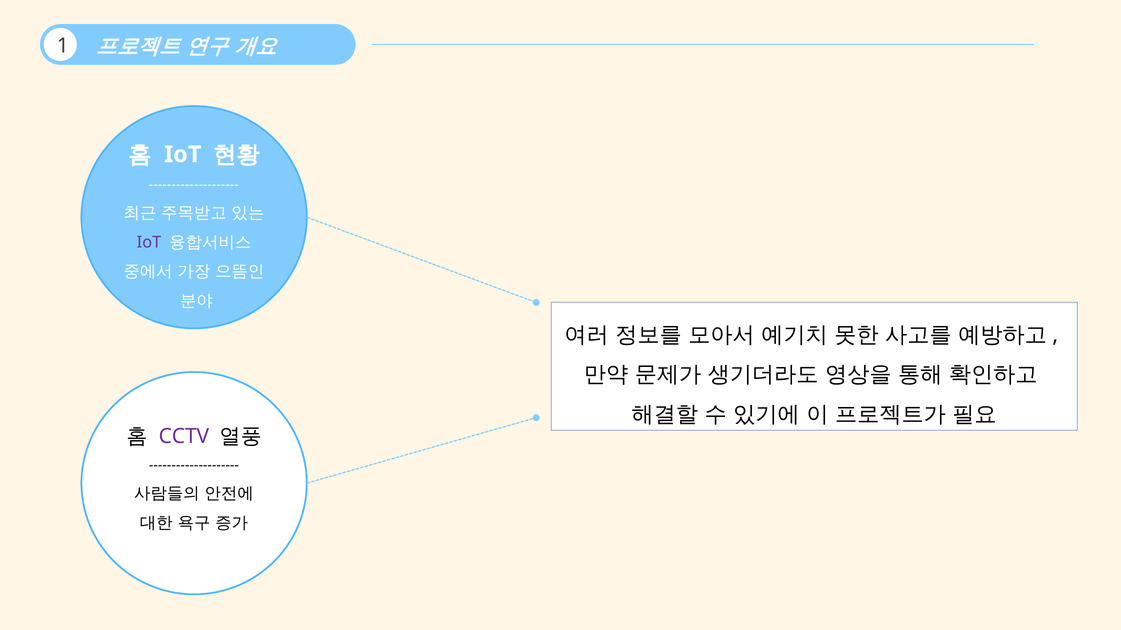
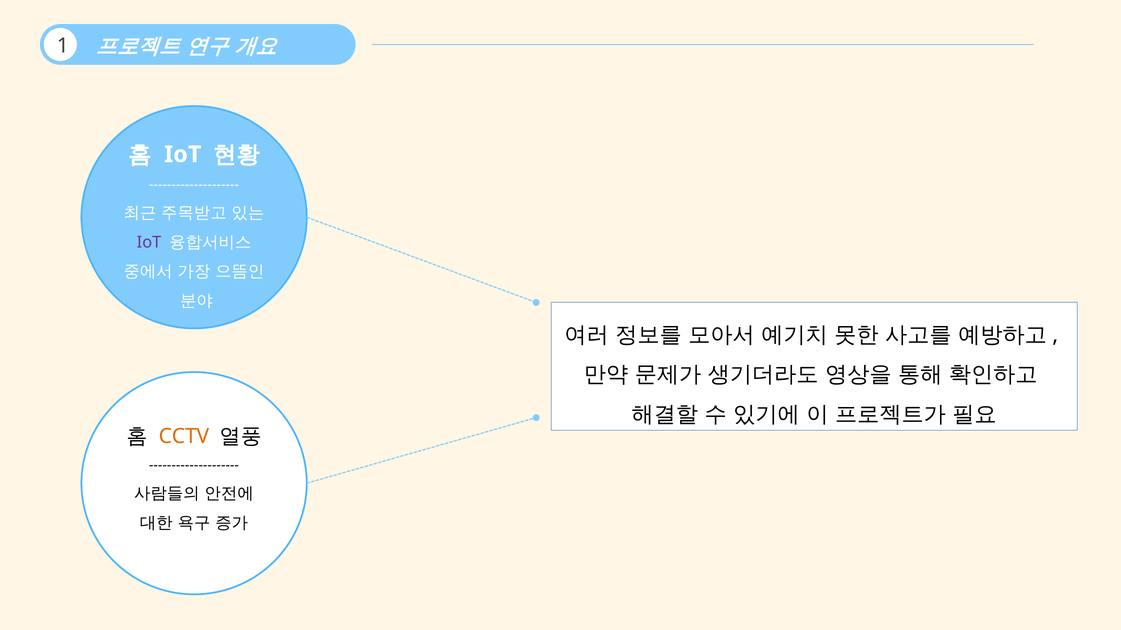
CCTV colour: purple -> orange
